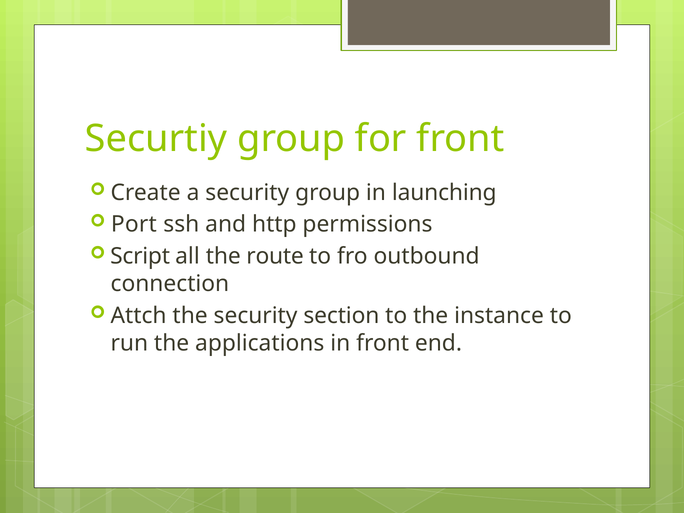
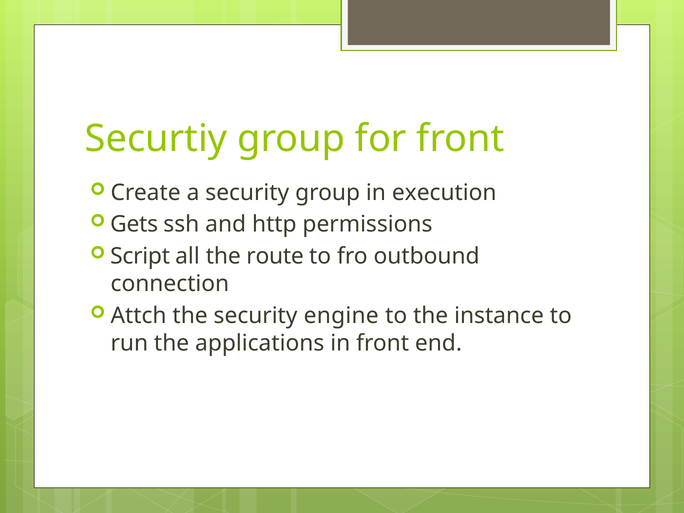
launching: launching -> execution
Port: Port -> Gets
section: section -> engine
